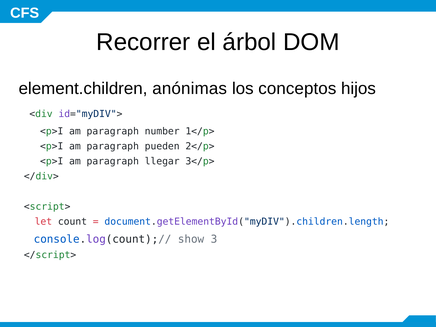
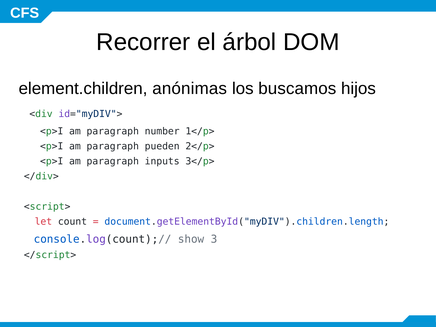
conceptos: conceptos -> buscamos
llegar: llegar -> inputs
